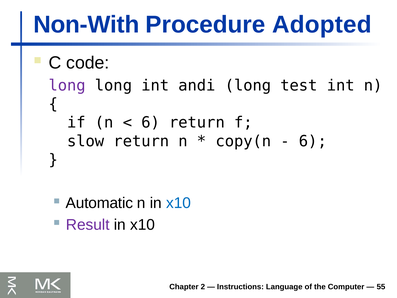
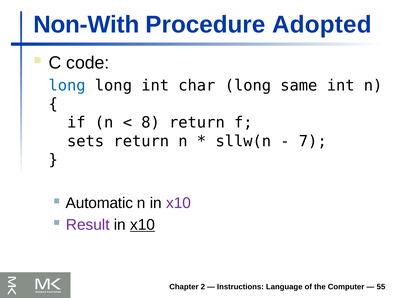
long at (67, 85) colour: purple -> blue
andi: andi -> char
test: test -> same
6 at (151, 123): 6 -> 8
slow: slow -> sets
copy(n: copy(n -> sllw(n
6 at (313, 141): 6 -> 7
x10 at (179, 203) colour: blue -> purple
x10 at (143, 225) underline: none -> present
